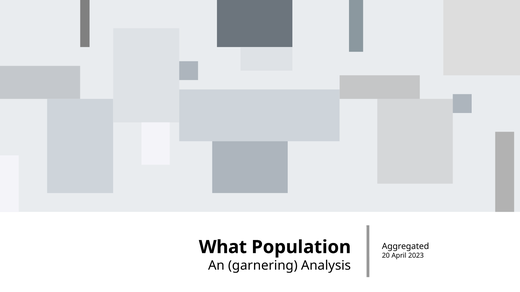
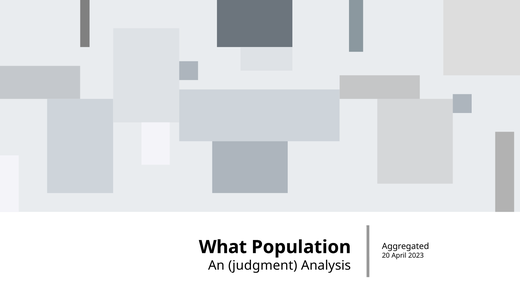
garnering: garnering -> judgment
